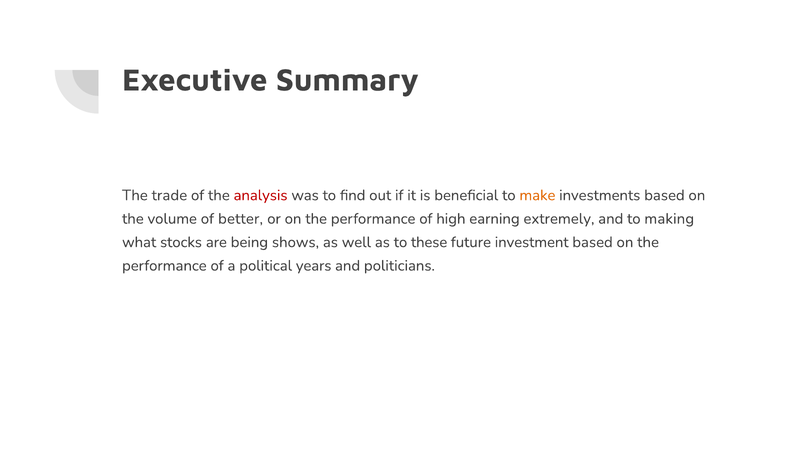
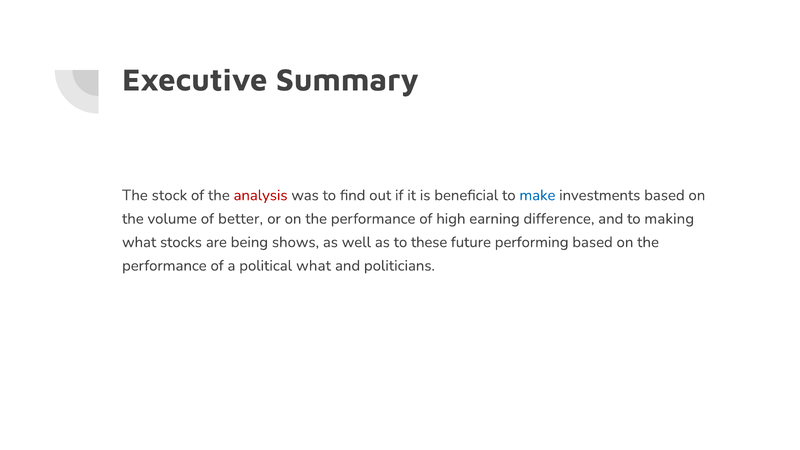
trade: trade -> stock
make colour: orange -> blue
extremely: extremely -> difference
investment: investment -> performing
political years: years -> what
